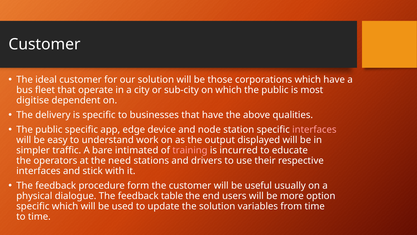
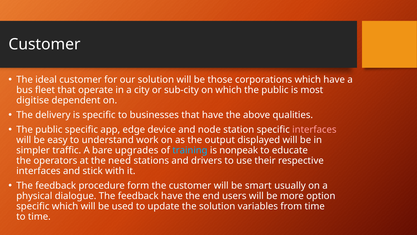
intimated: intimated -> upgrades
training colour: pink -> light blue
incurred: incurred -> nonpeak
useful: useful -> smart
feedback table: table -> have
